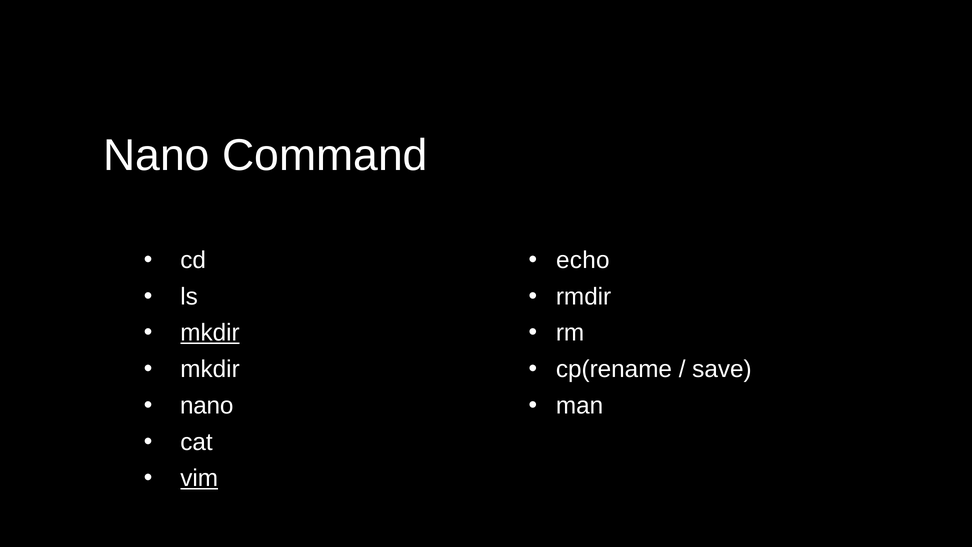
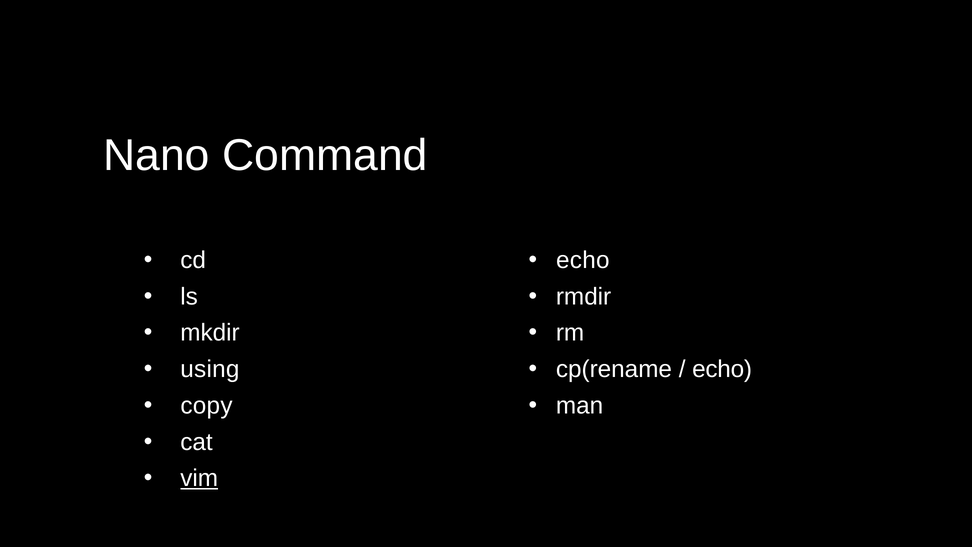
mkdir at (210, 333) underline: present -> none
mkdir at (210, 369): mkdir -> using
save at (722, 369): save -> echo
nano at (207, 405): nano -> copy
